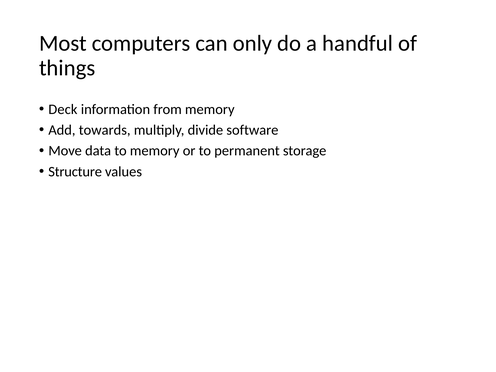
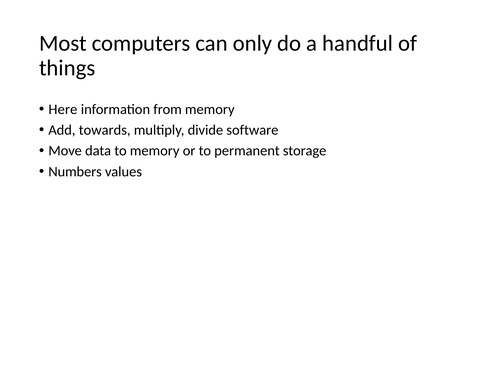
Deck: Deck -> Here
Structure: Structure -> Numbers
